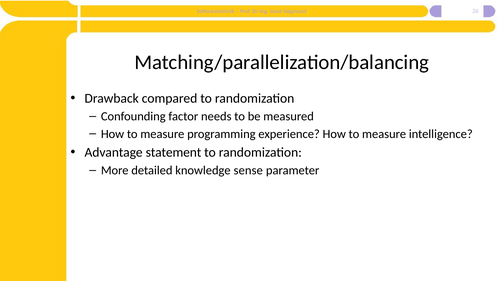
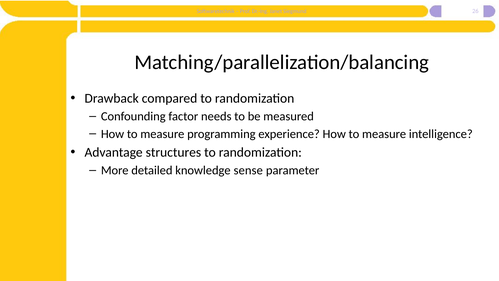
statement: statement -> structures
